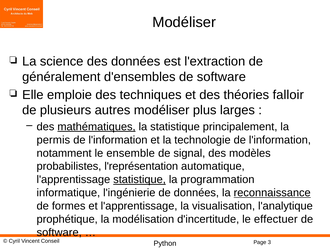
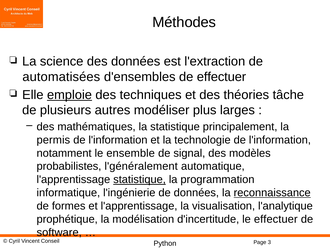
Modéliser at (184, 22): Modéliser -> Méthodes
généralement: généralement -> automatisées
d'ensembles de software: software -> effectuer
emploie underline: none -> present
falloir: falloir -> tâche
mathématiques underline: present -> none
l'représentation: l'représentation -> l'généralement
